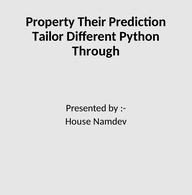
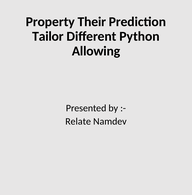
Through: Through -> Allowing
House: House -> Relate
